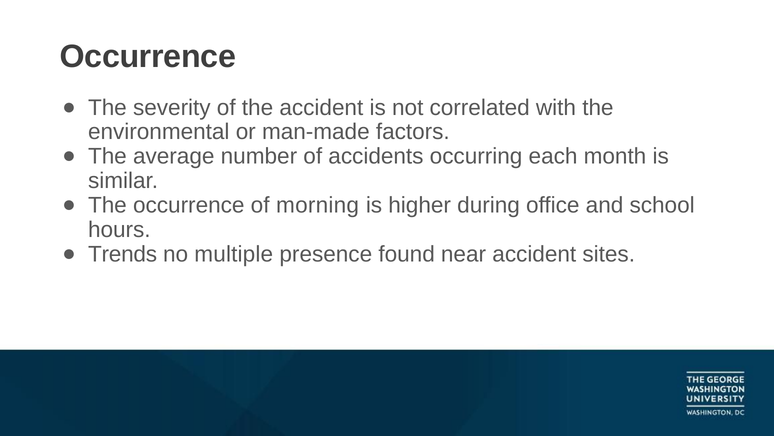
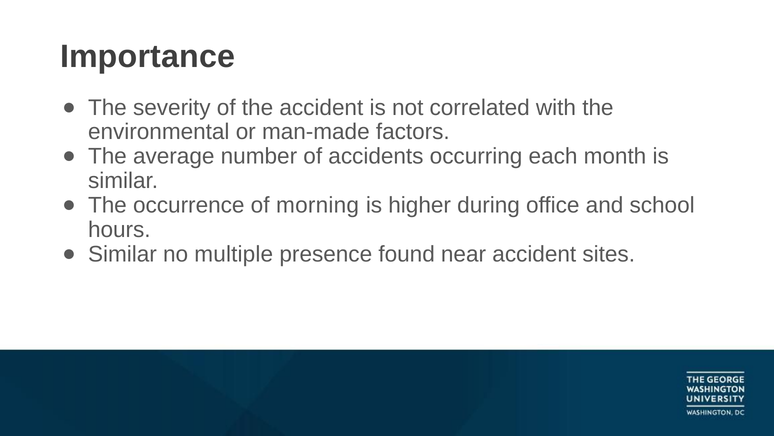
Occurrence at (148, 56): Occurrence -> Importance
Trends at (123, 254): Trends -> Similar
